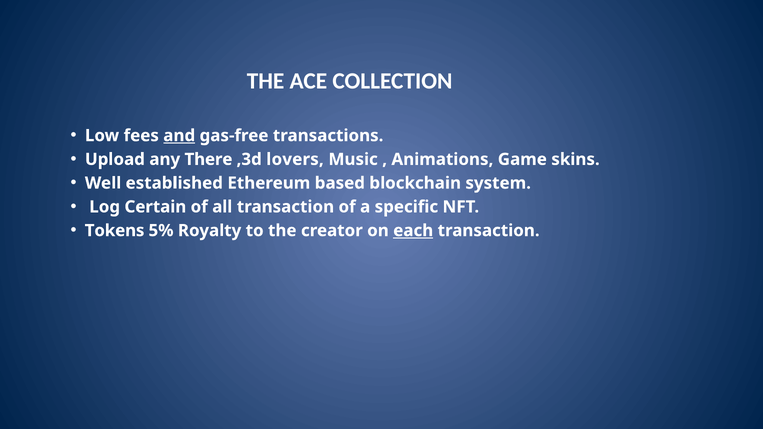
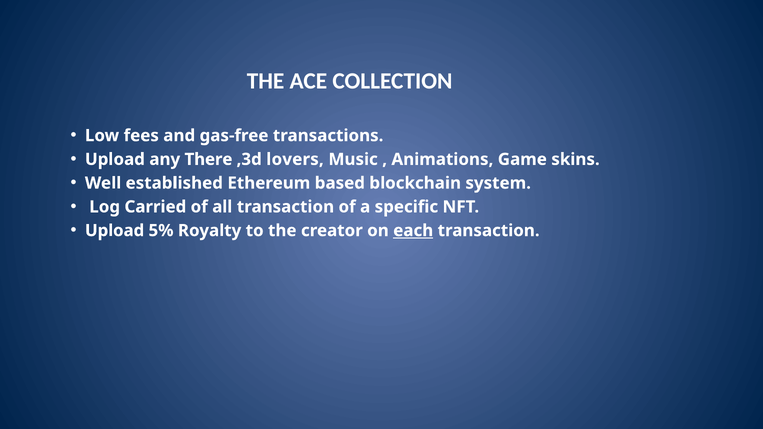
and underline: present -> none
Certain: Certain -> Carried
Tokens at (115, 231): Tokens -> Upload
